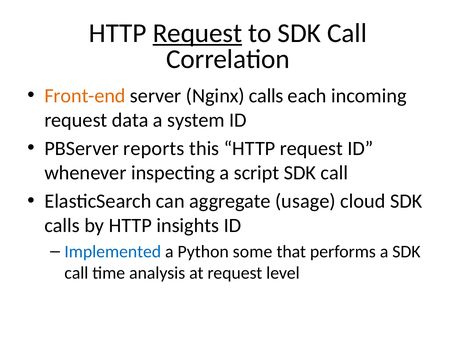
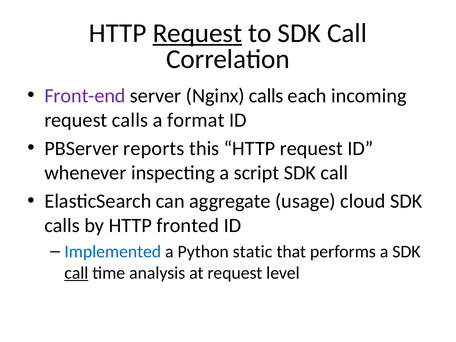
Front-end colour: orange -> purple
request data: data -> calls
system: system -> format
insights: insights -> fronted
some: some -> static
call at (76, 273) underline: none -> present
